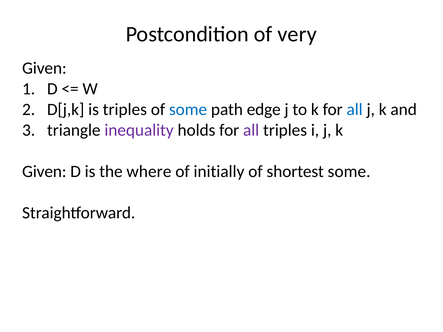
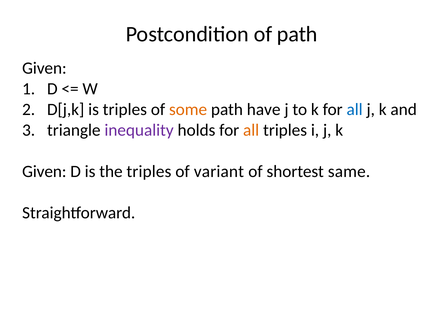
of very: very -> path
some at (188, 109) colour: blue -> orange
edge: edge -> have
all at (251, 130) colour: purple -> orange
the where: where -> triples
initially: initially -> variant
shortest some: some -> same
